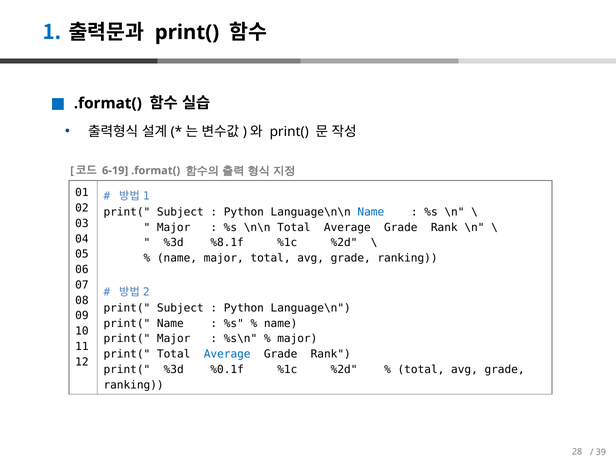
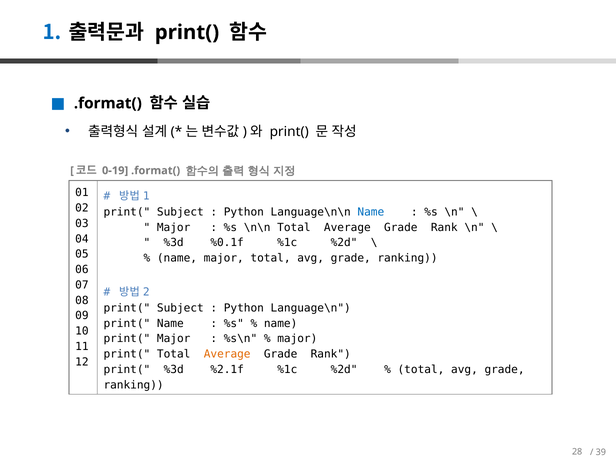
6-19: 6-19 -> 0-19
%8.1f: %8.1f -> %0.1f
Average at (227, 354) colour: blue -> orange
%0.1f: %0.1f -> %2.1f
